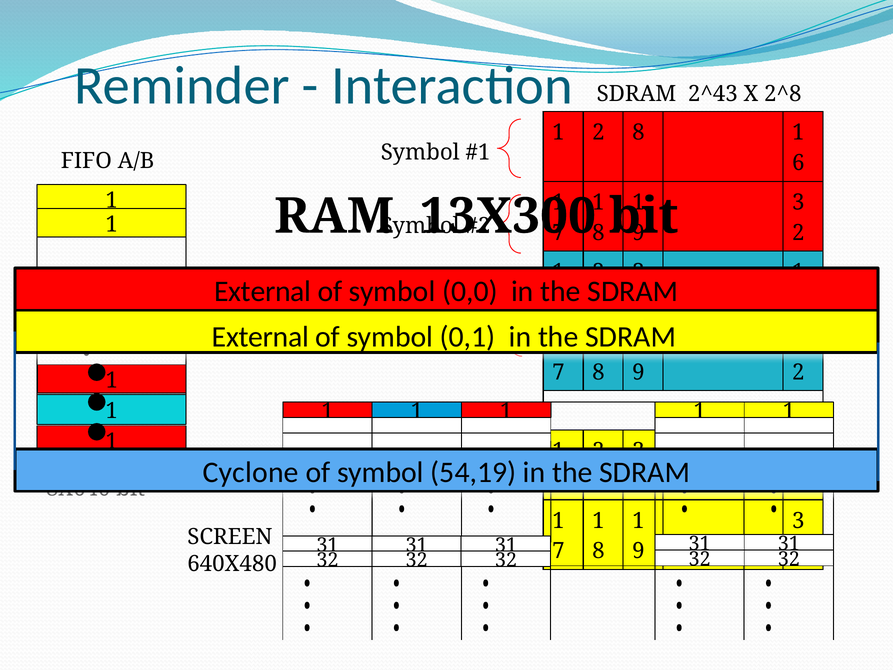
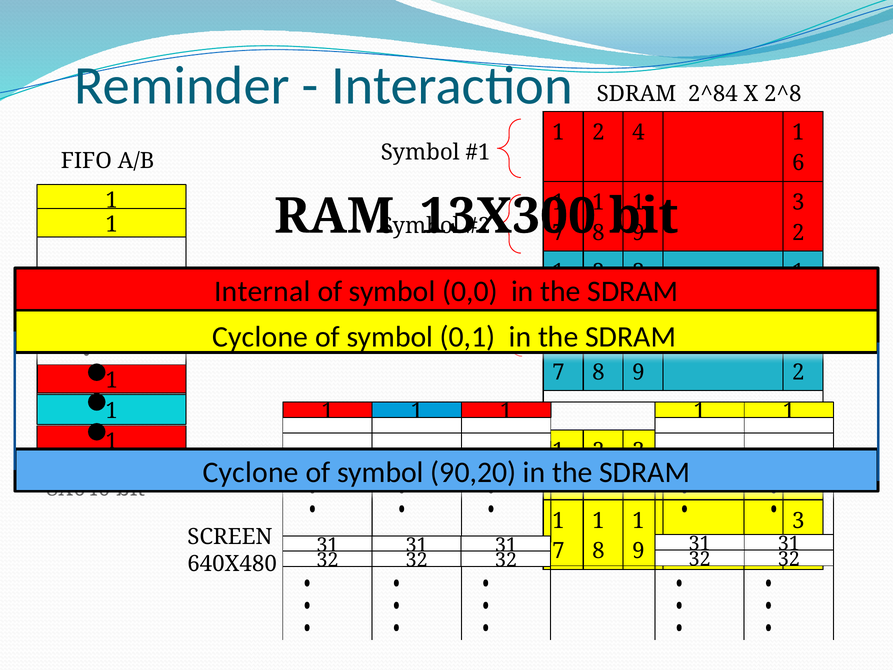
2^43: 2^43 -> 2^84
2 8: 8 -> 4
External at (263, 291): External -> Internal
External at (260, 337): External -> Cyclone
54,19: 54,19 -> 90,20
